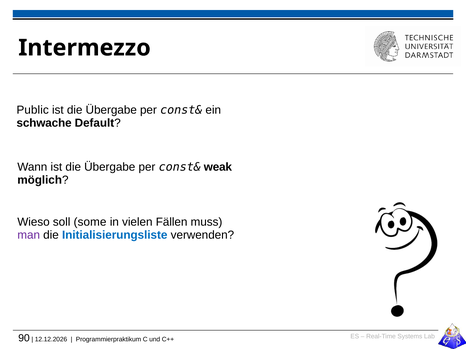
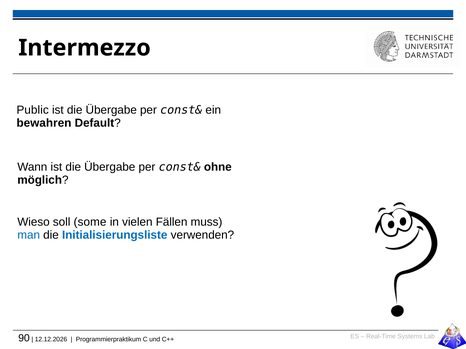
schwache: schwache -> bewahren
weak: weak -> ohne
man colour: purple -> blue
